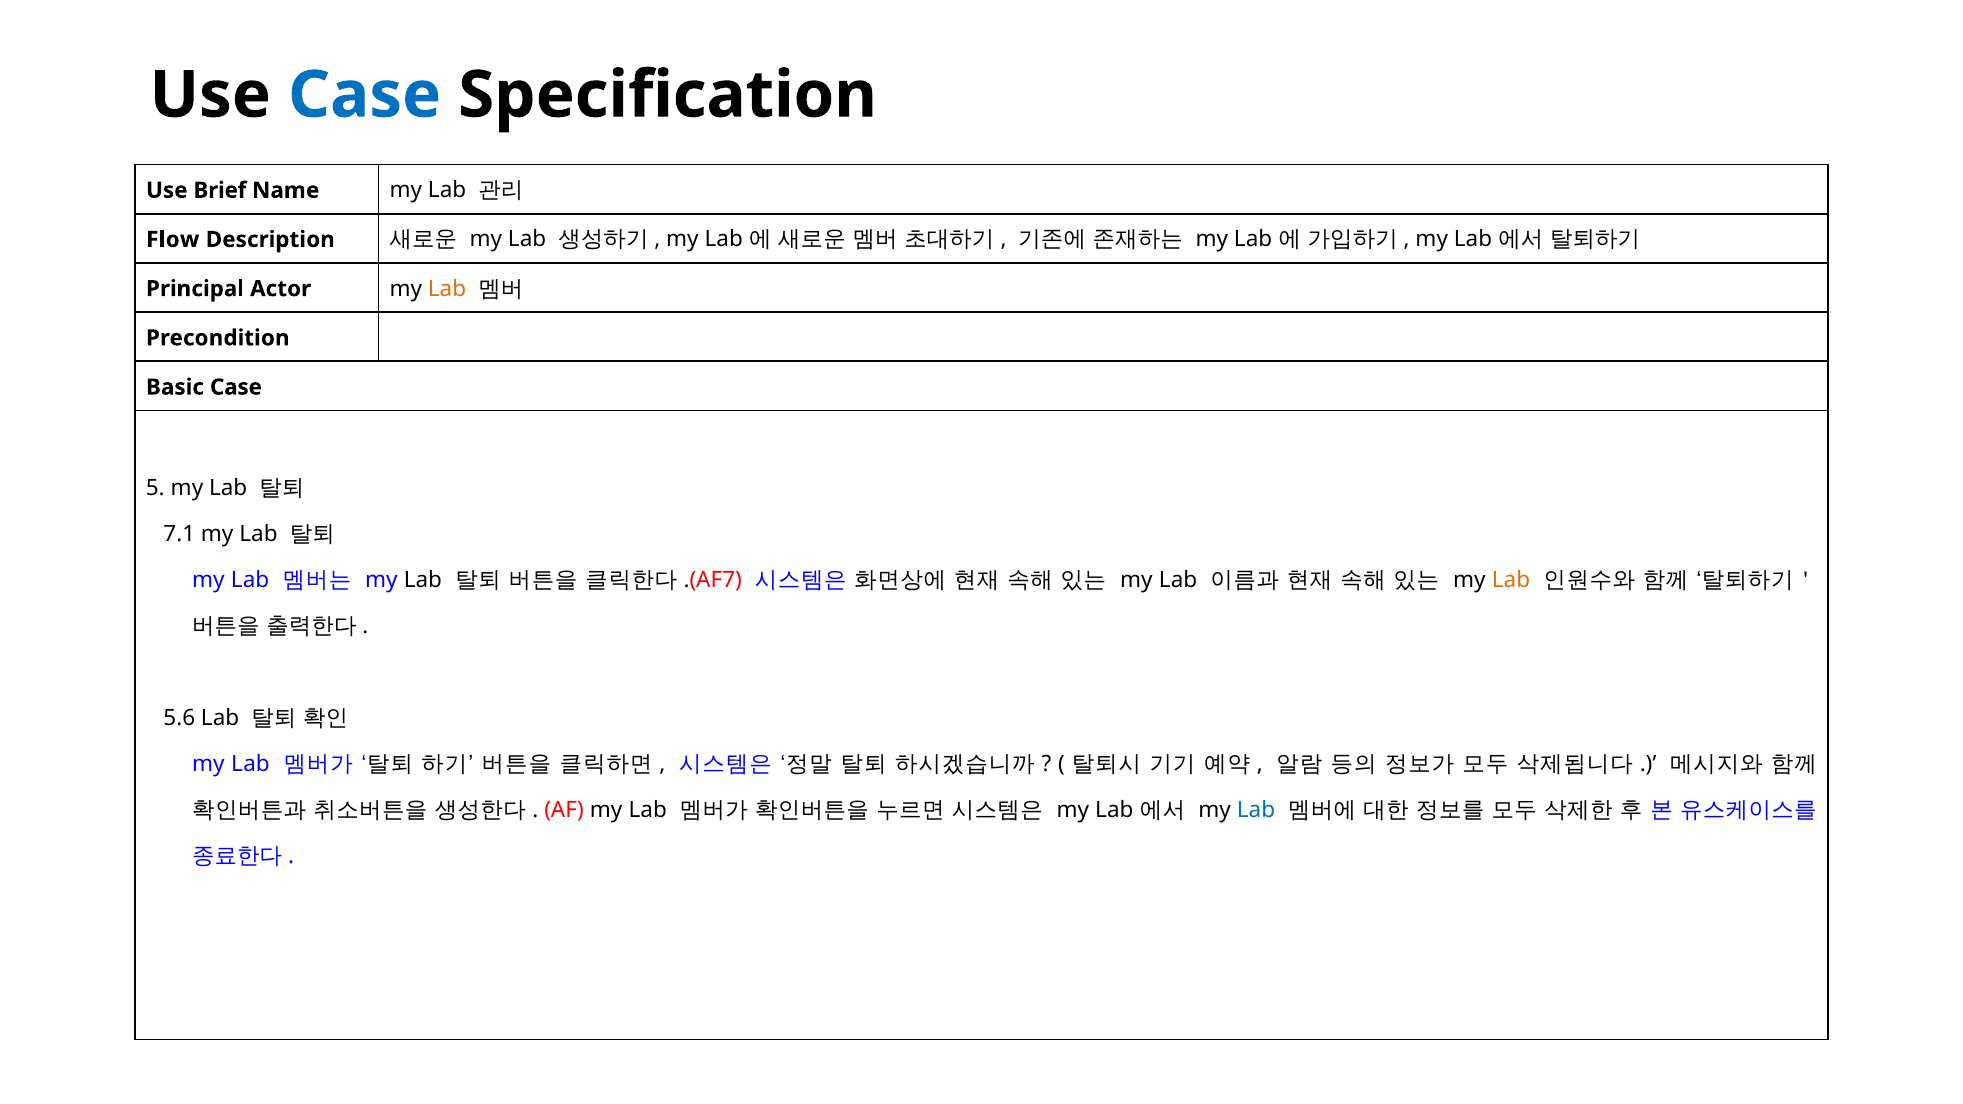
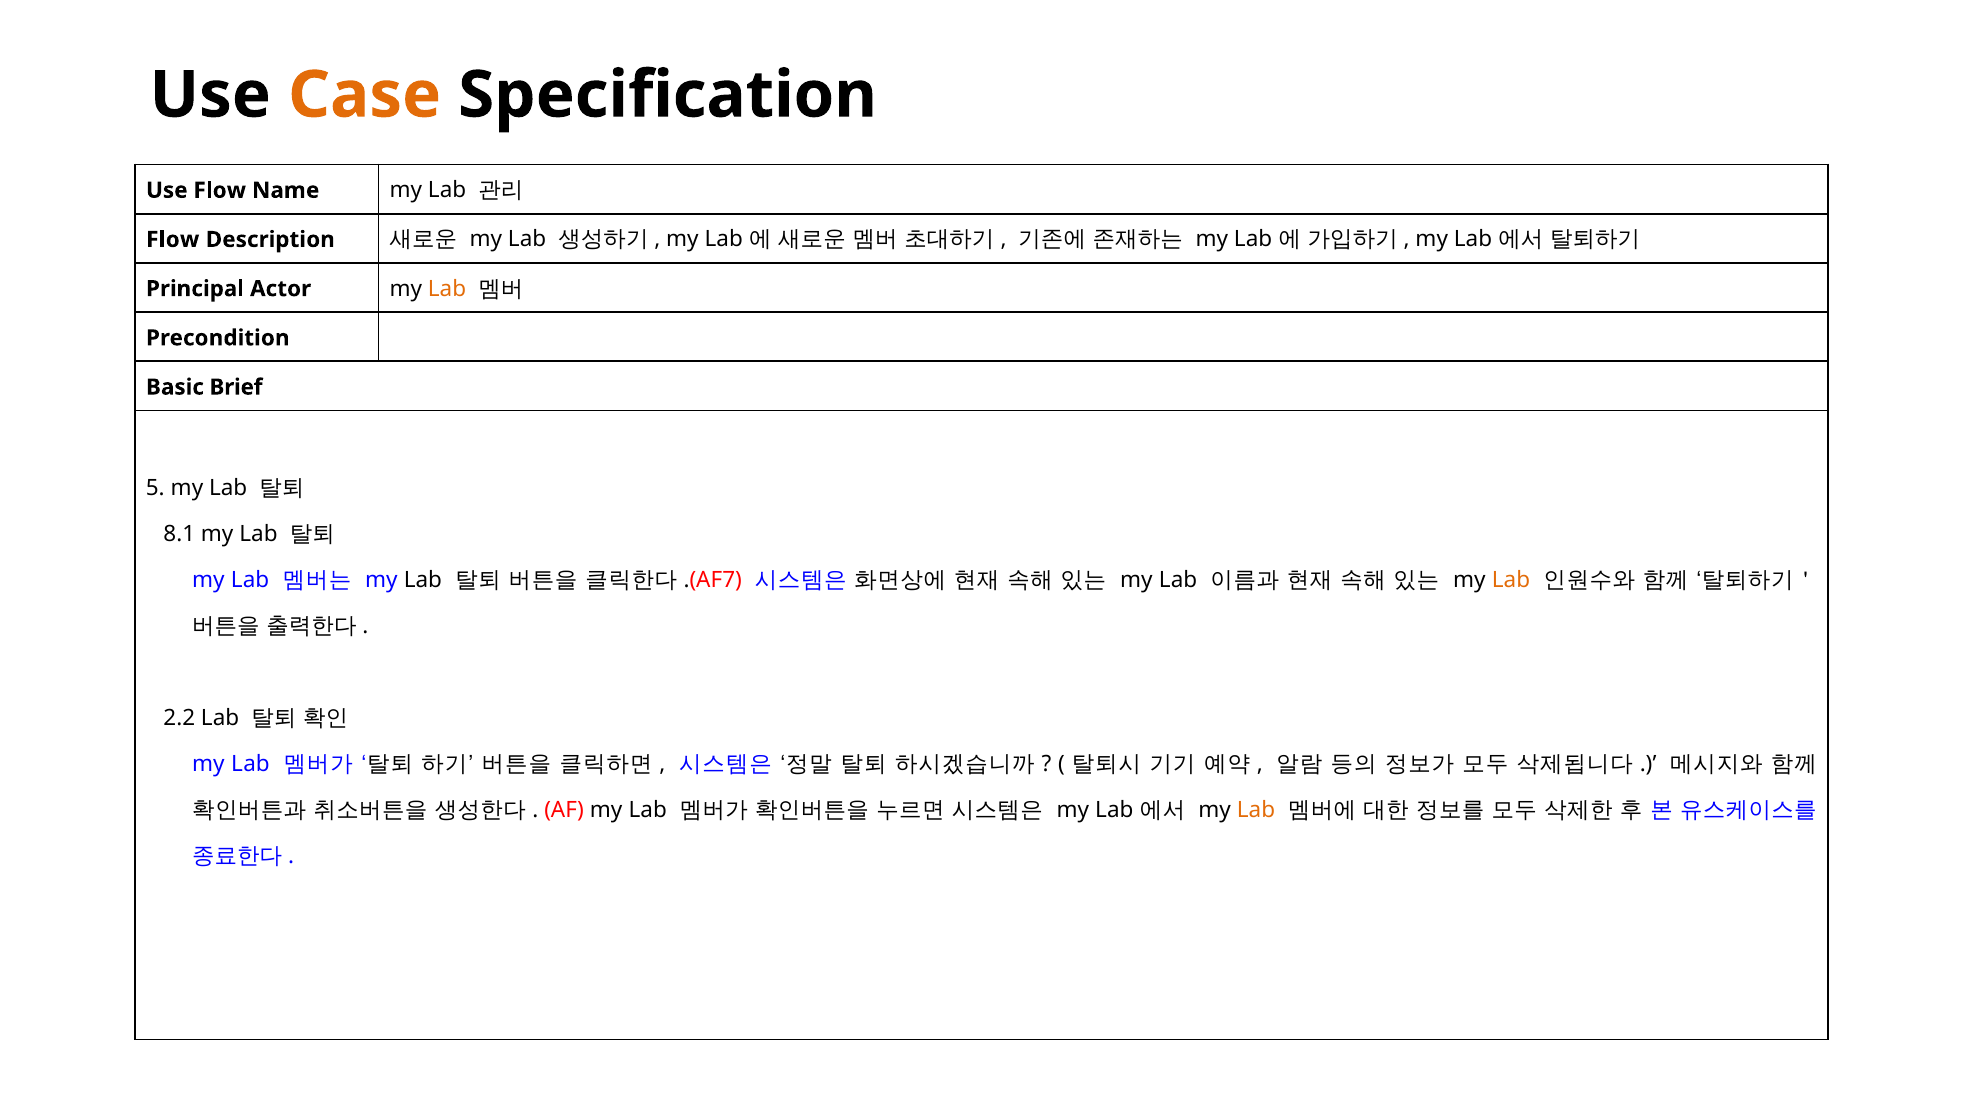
Case at (365, 95) colour: blue -> orange
Use Brief: Brief -> Flow
Basic Case: Case -> Brief
7.1: 7.1 -> 8.1
5.6: 5.6 -> 2.2
Lab at (1256, 810) colour: blue -> orange
